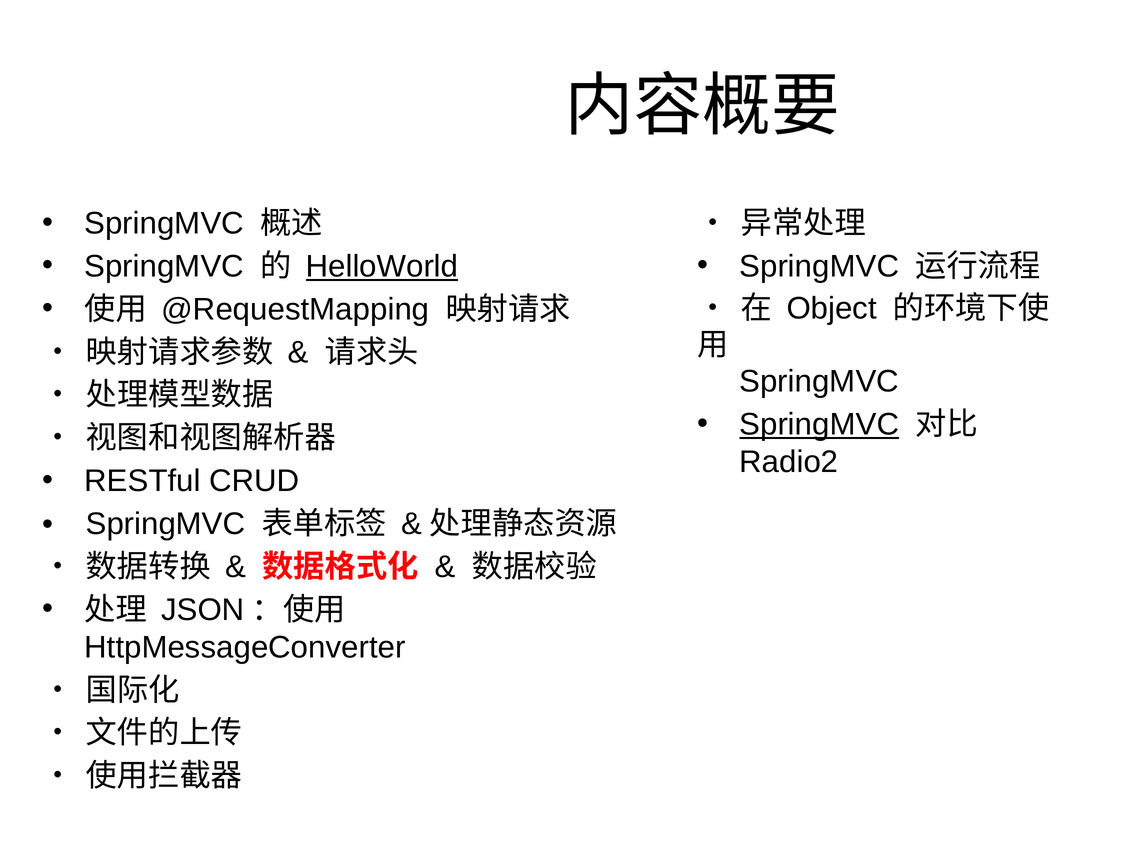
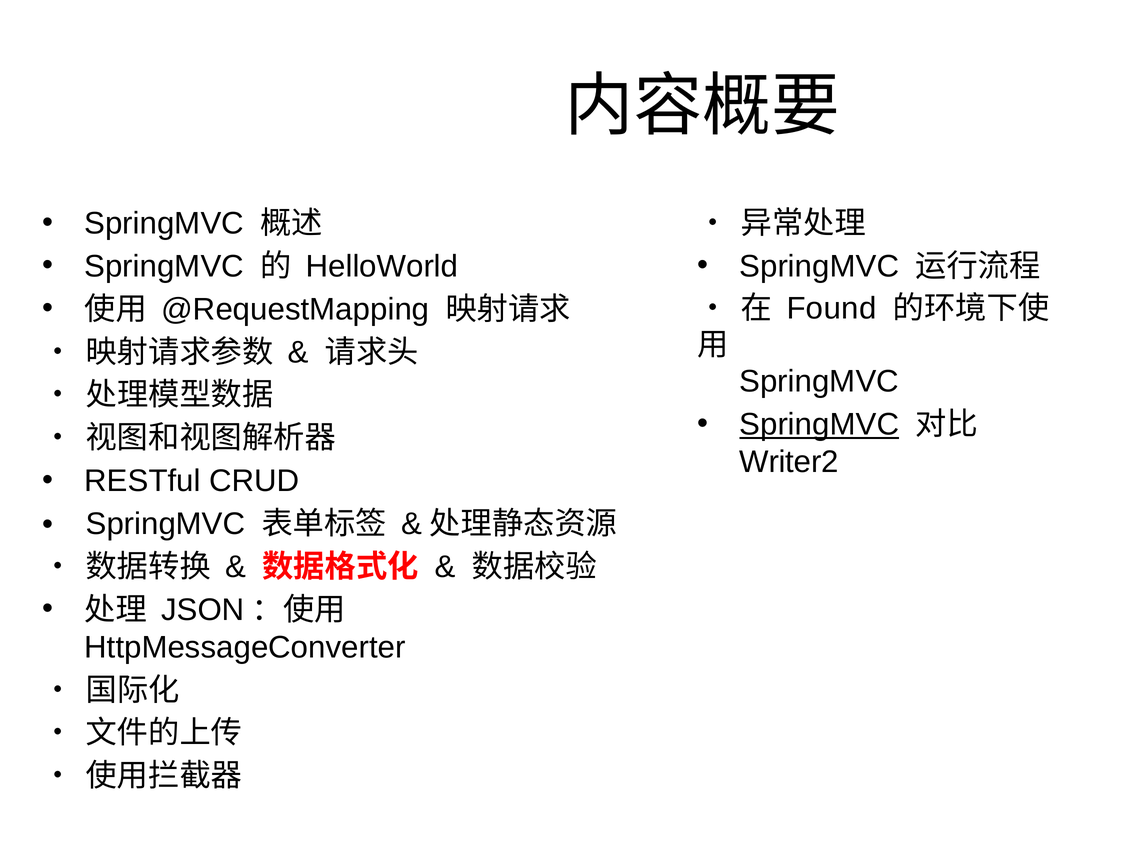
HelloWorld underline: present -> none
Object: Object -> Found
Radio2: Radio2 -> Writer2
